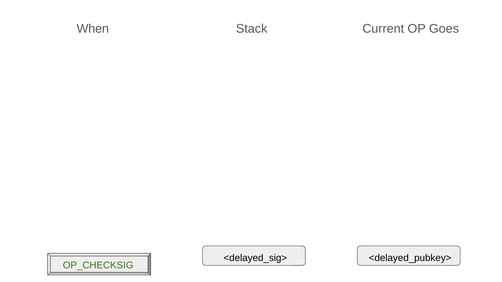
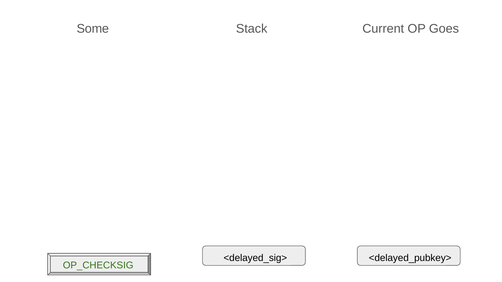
When: When -> Some
